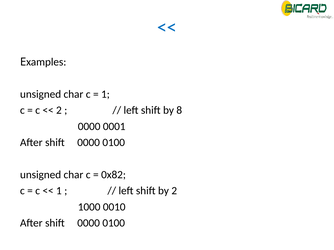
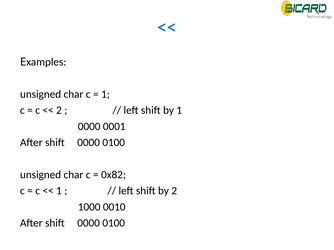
by 8: 8 -> 1
